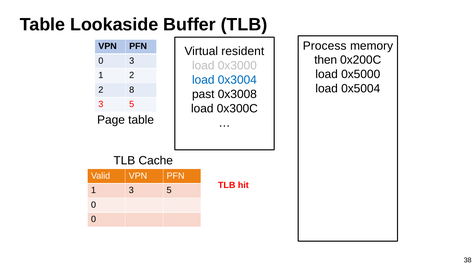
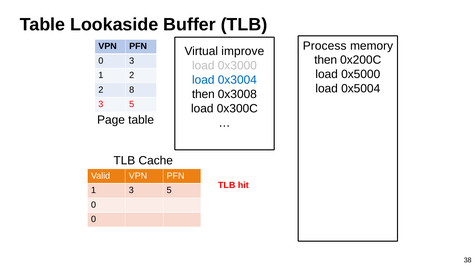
resident: resident -> improve
past at (203, 94): past -> then
